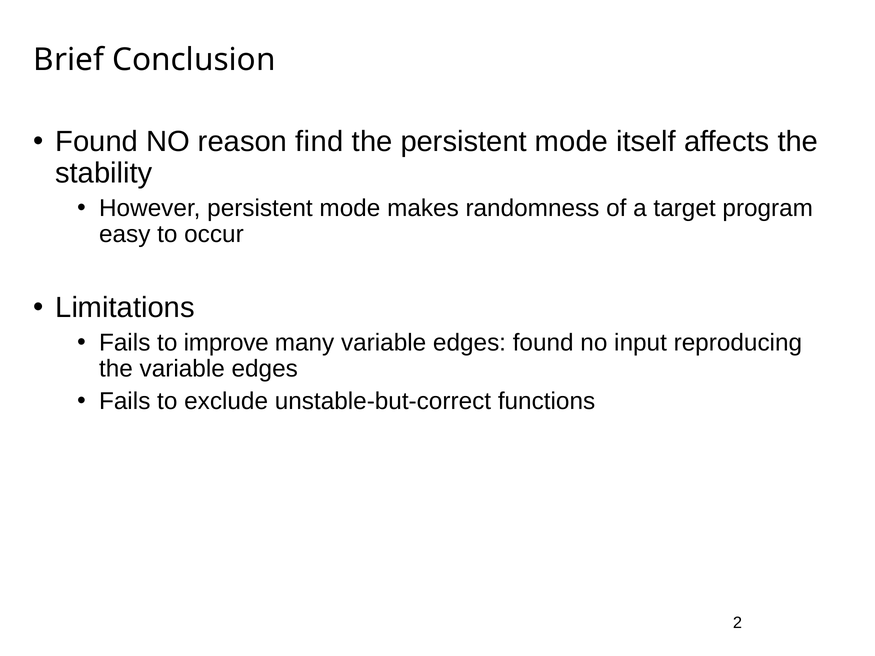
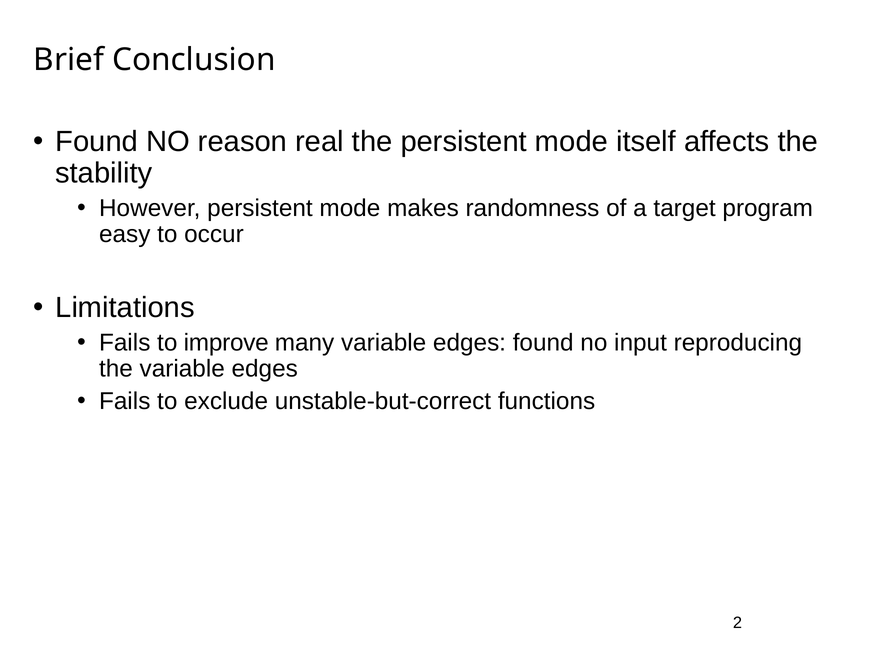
find: find -> real
